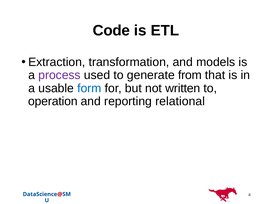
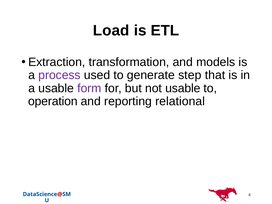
Code: Code -> Load
from: from -> step
form colour: blue -> purple
not written: written -> usable
